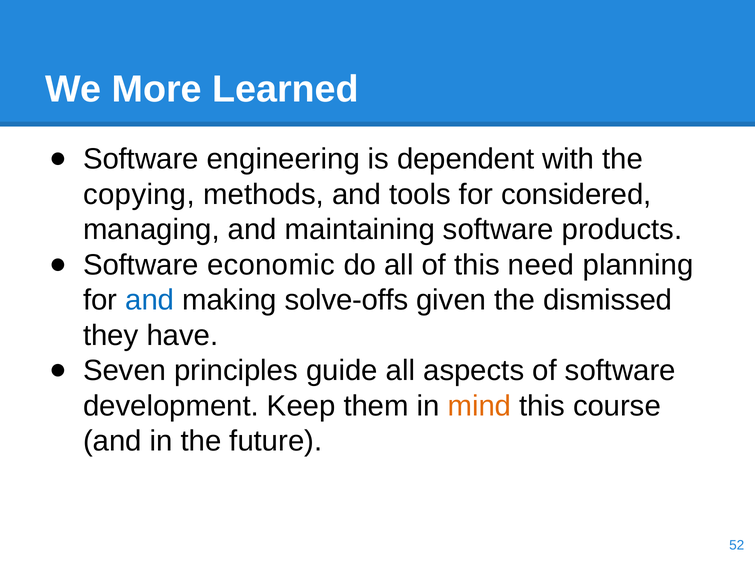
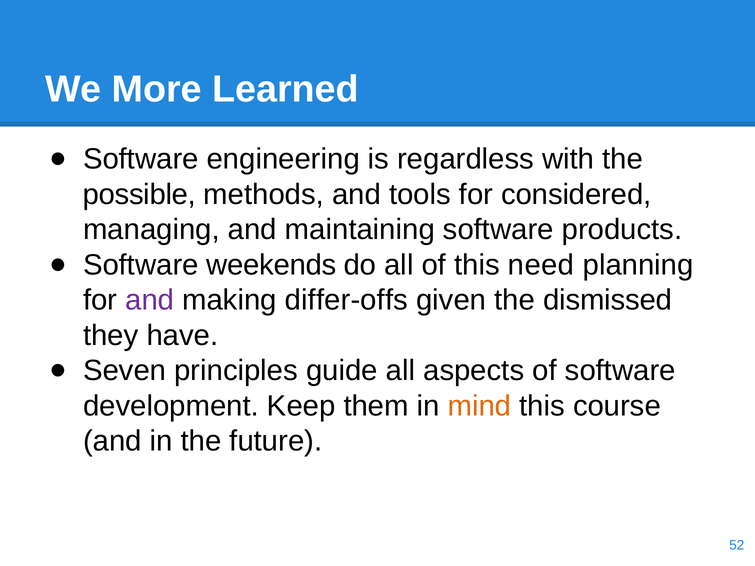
dependent: dependent -> regardless
copying: copying -> possible
economic: economic -> weekends
and at (150, 300) colour: blue -> purple
solve-offs: solve-offs -> differ-offs
